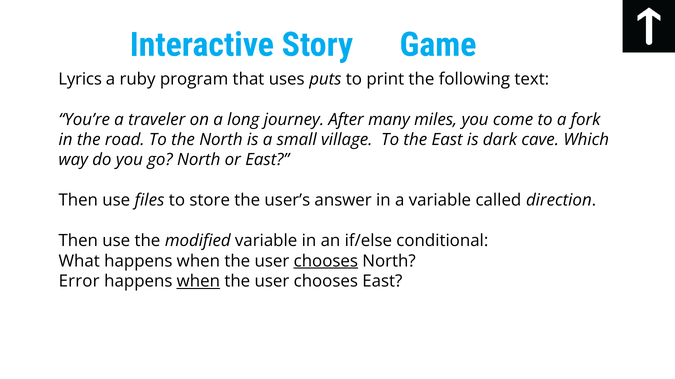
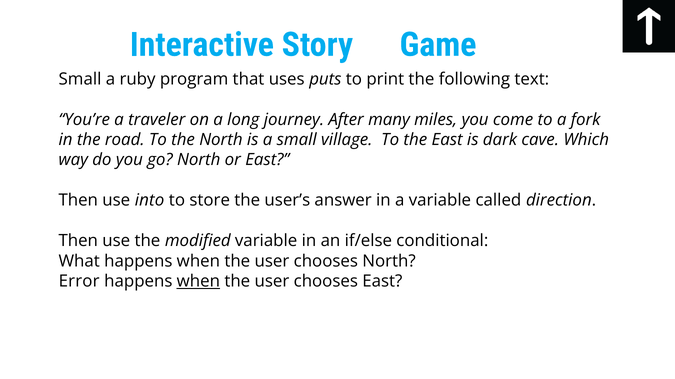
Lyrics at (80, 79): Lyrics -> Small
files: files -> into
chooses at (326, 261) underline: present -> none
